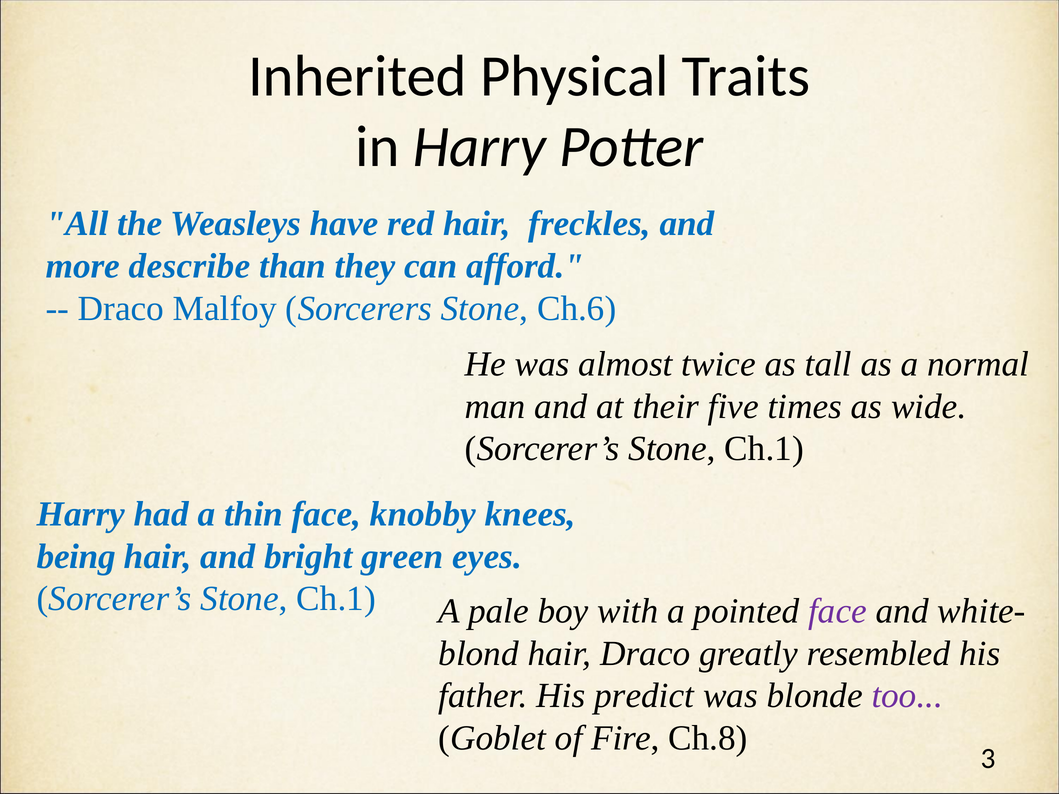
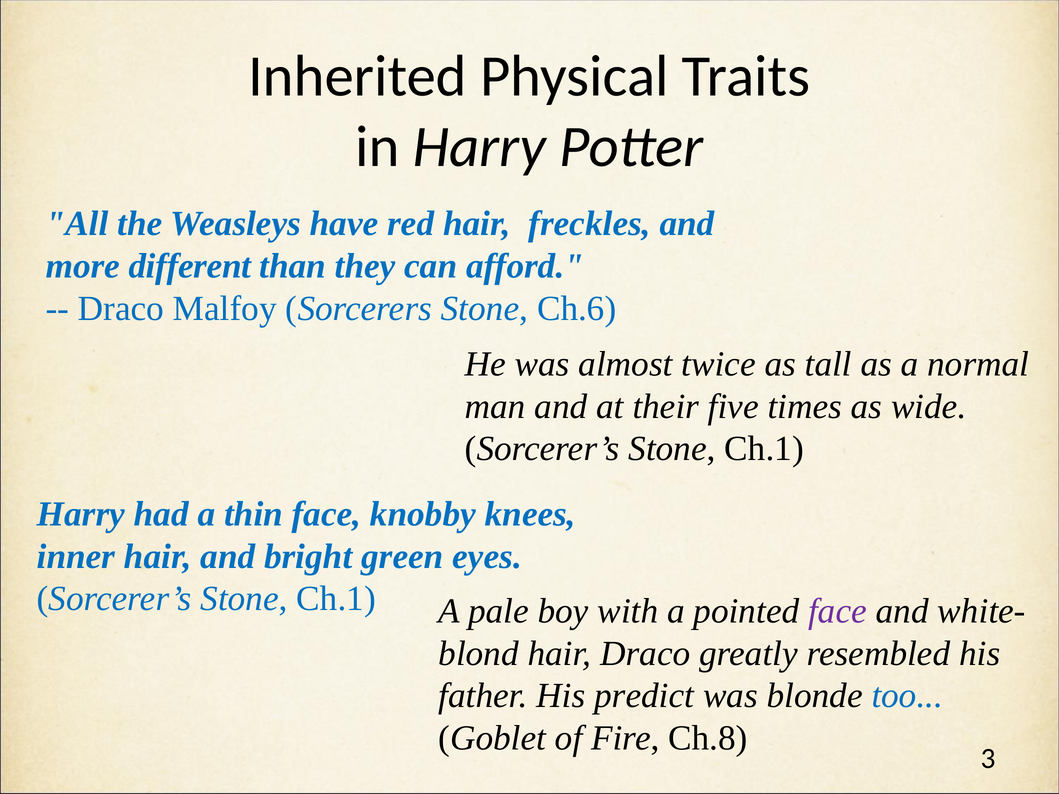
describe: describe -> different
being: being -> inner
too colour: purple -> blue
